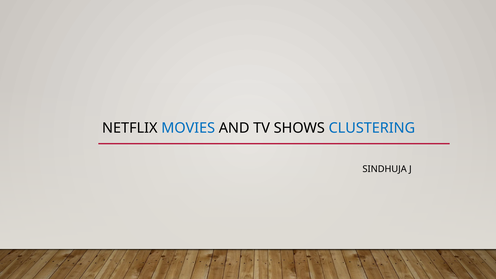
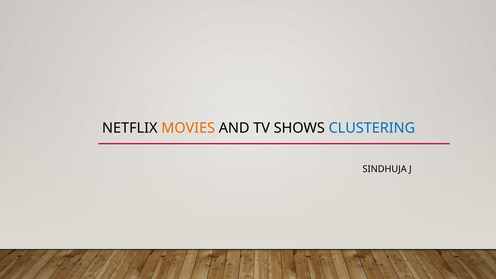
MOVIES colour: blue -> orange
